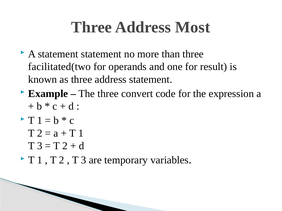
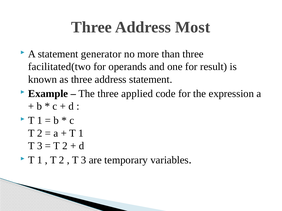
statement statement: statement -> generator
convert: convert -> applied
